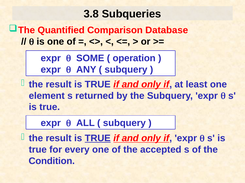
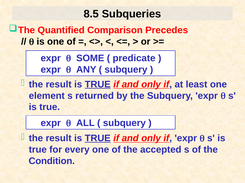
3.8: 3.8 -> 8.5
Database: Database -> Precedes
operation: operation -> predicate
TRUE at (98, 85) underline: none -> present
